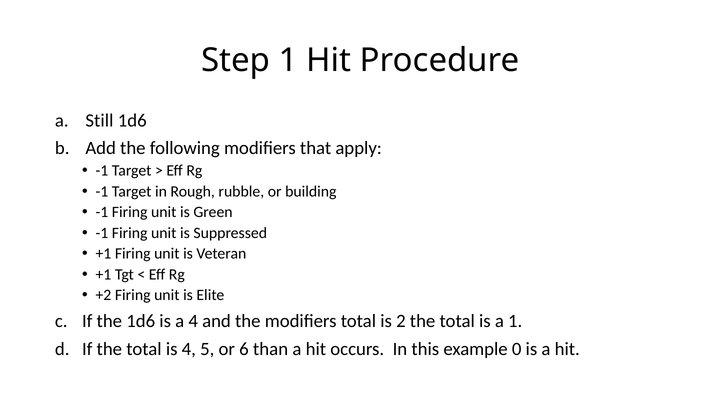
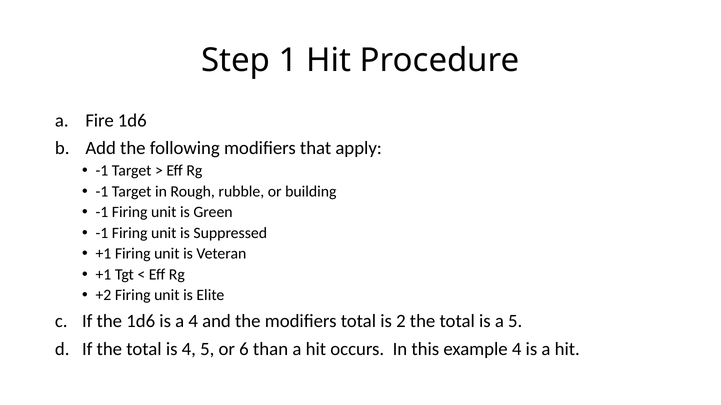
Still: Still -> Fire
a 1: 1 -> 5
example 0: 0 -> 4
